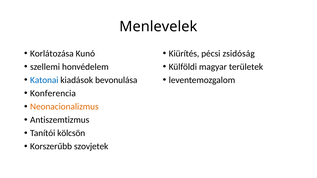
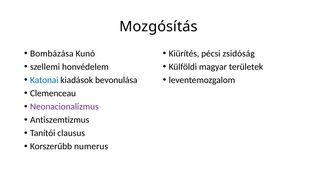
Menlevelek: Menlevelek -> Mozgósítás
Korlátozása: Korlátozása -> Bombázása
Konferencia: Konferencia -> Clemenceau
Neonacionalizmus colour: orange -> purple
kölcsön: kölcsön -> clausus
szovjetek: szovjetek -> numerus
